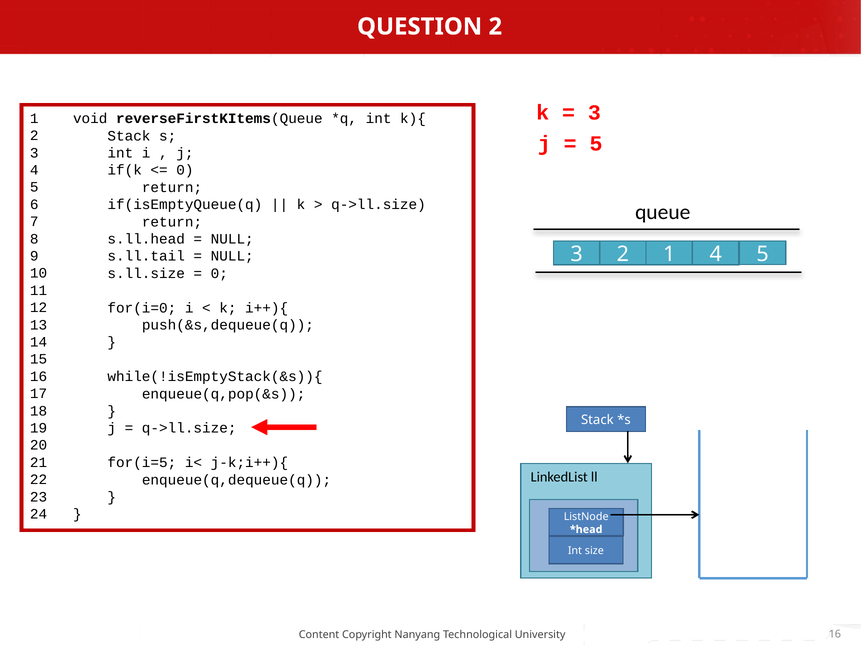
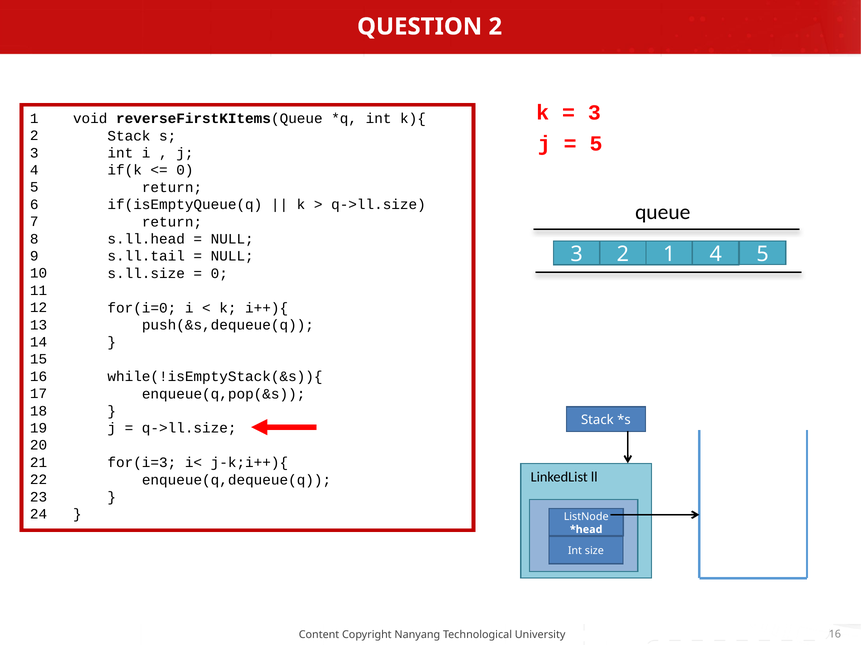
for(i=5: for(i=5 -> for(i=3
